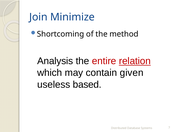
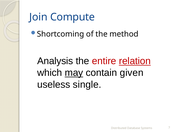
Minimize: Minimize -> Compute
may underline: none -> present
based: based -> single
